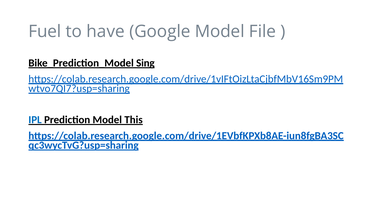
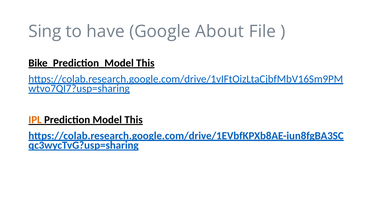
Fuel: Fuel -> Sing
Google Model: Model -> About
Bike_Prediction_Model Sing: Sing -> This
IPL colour: blue -> orange
